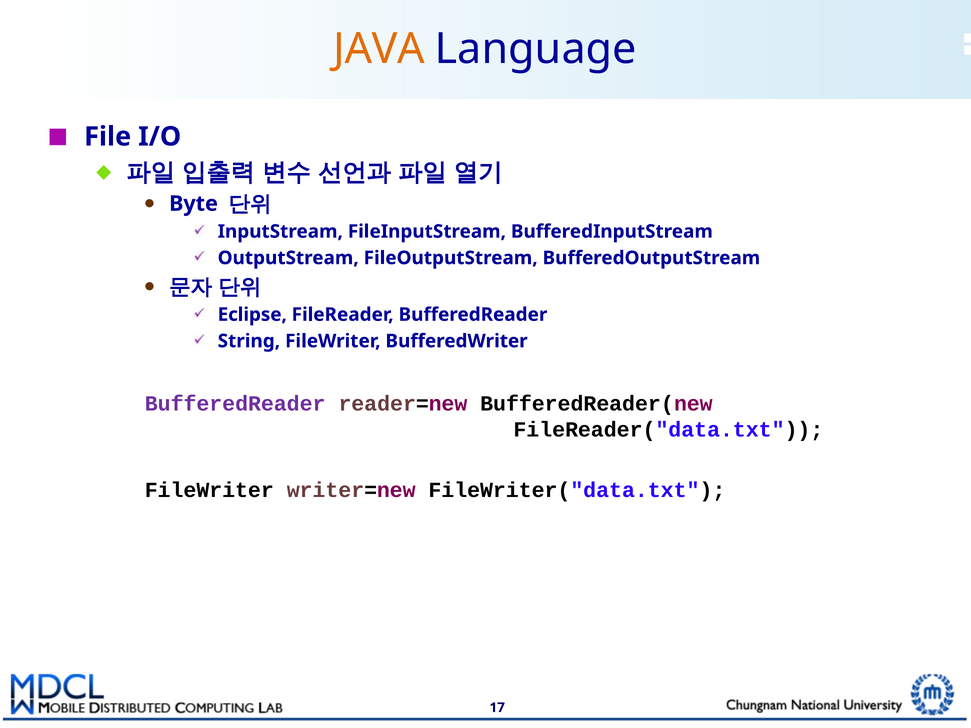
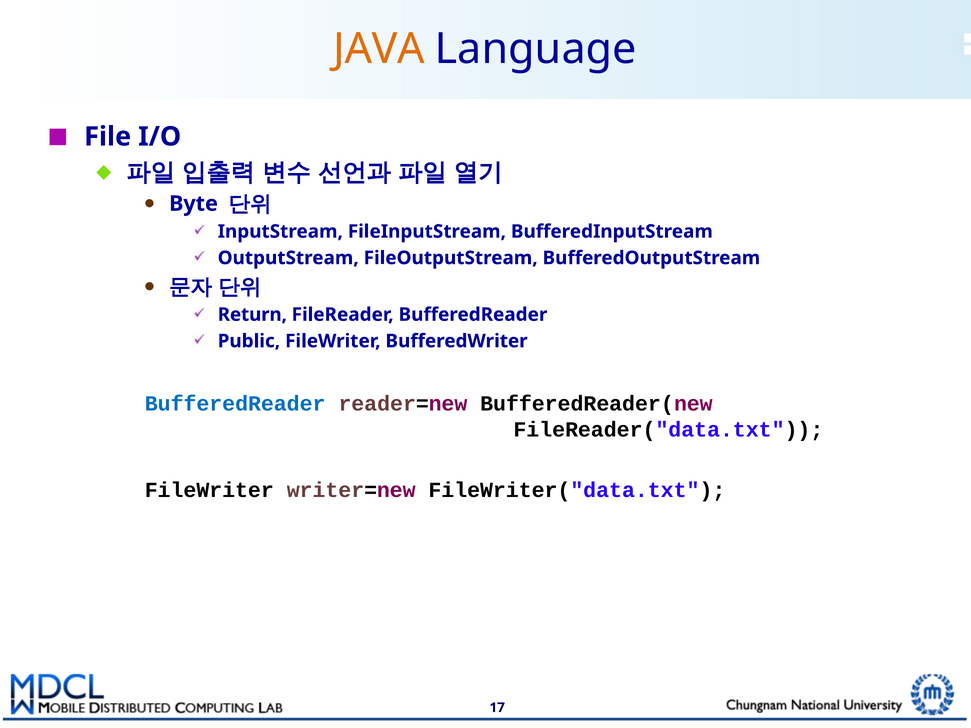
Eclipse: Eclipse -> Return
String: String -> Public
BufferedReader at (235, 404) colour: purple -> blue
